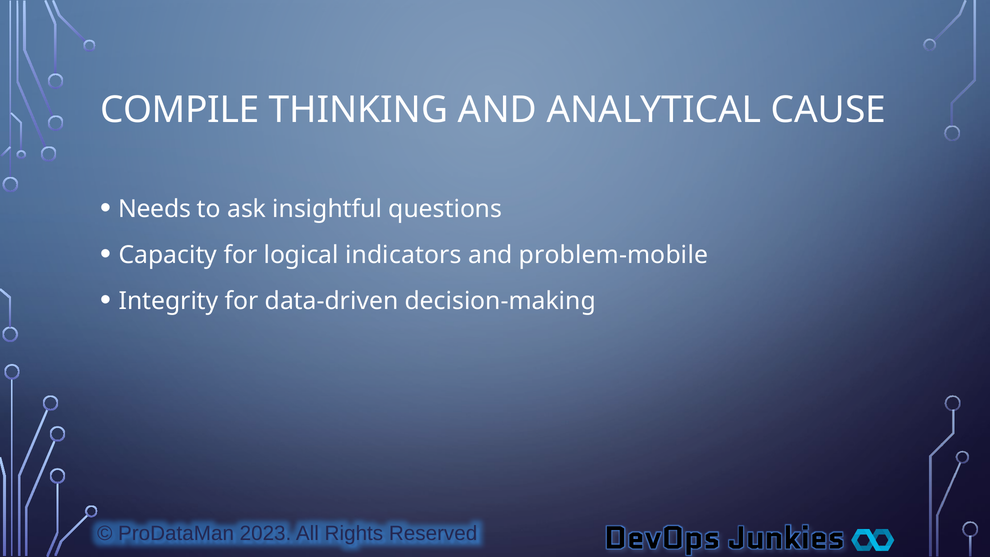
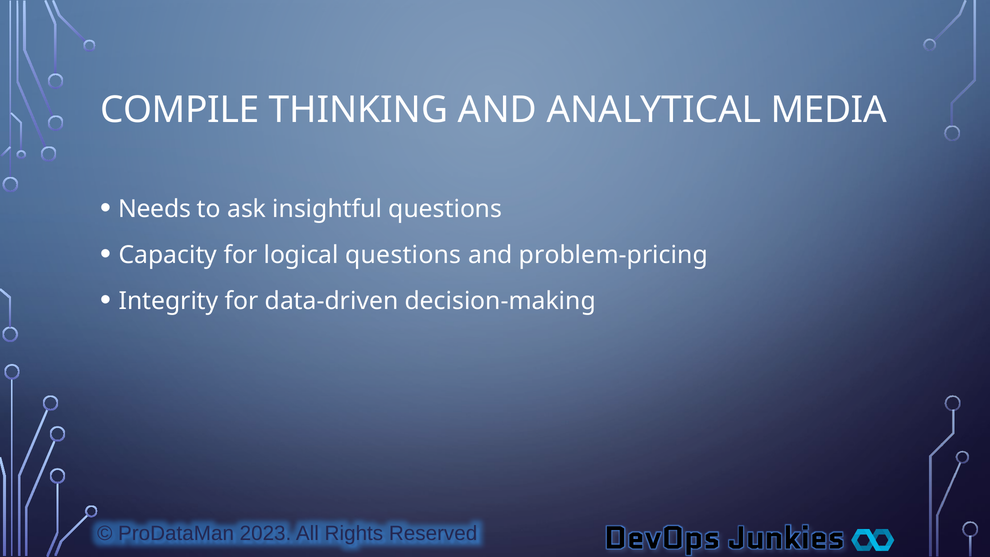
CAUSE: CAUSE -> MEDIA
logical indicators: indicators -> questions
problem-mobile: problem-mobile -> problem-pricing
